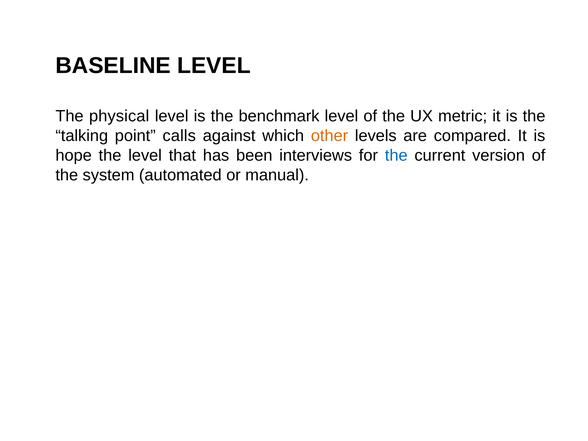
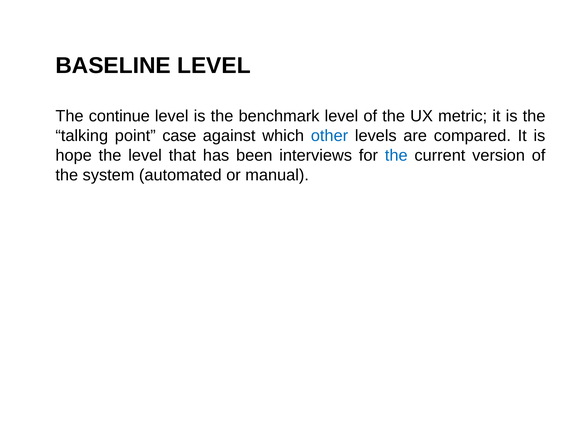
physical: physical -> continue
calls: calls -> case
other colour: orange -> blue
